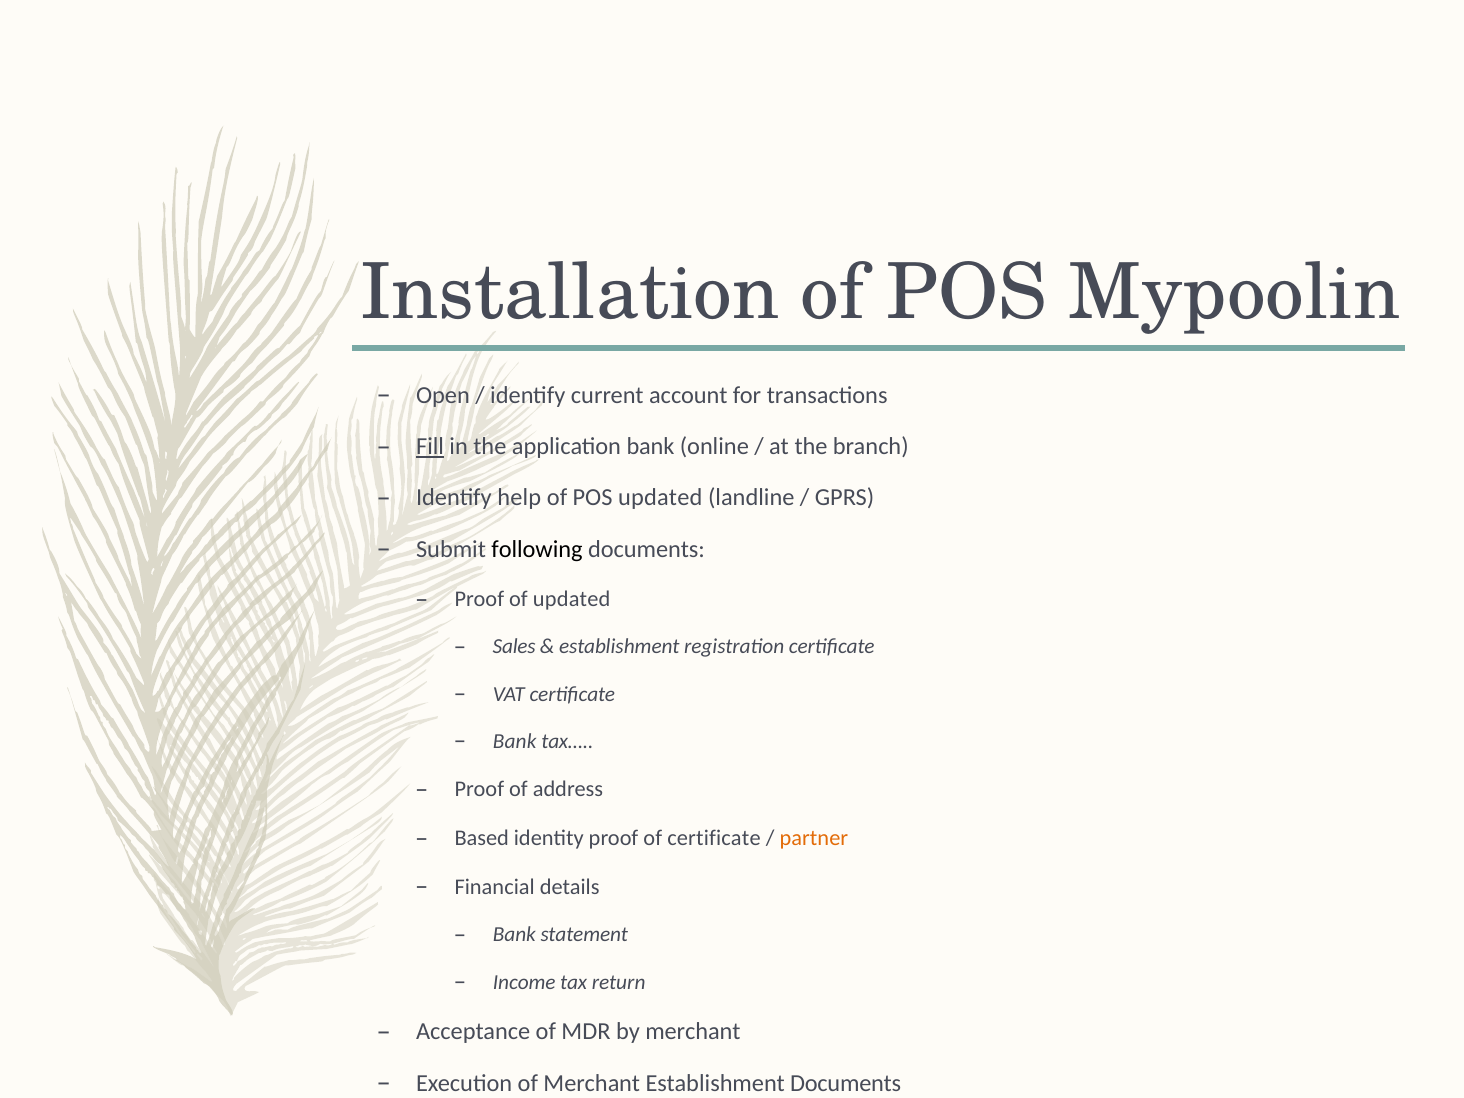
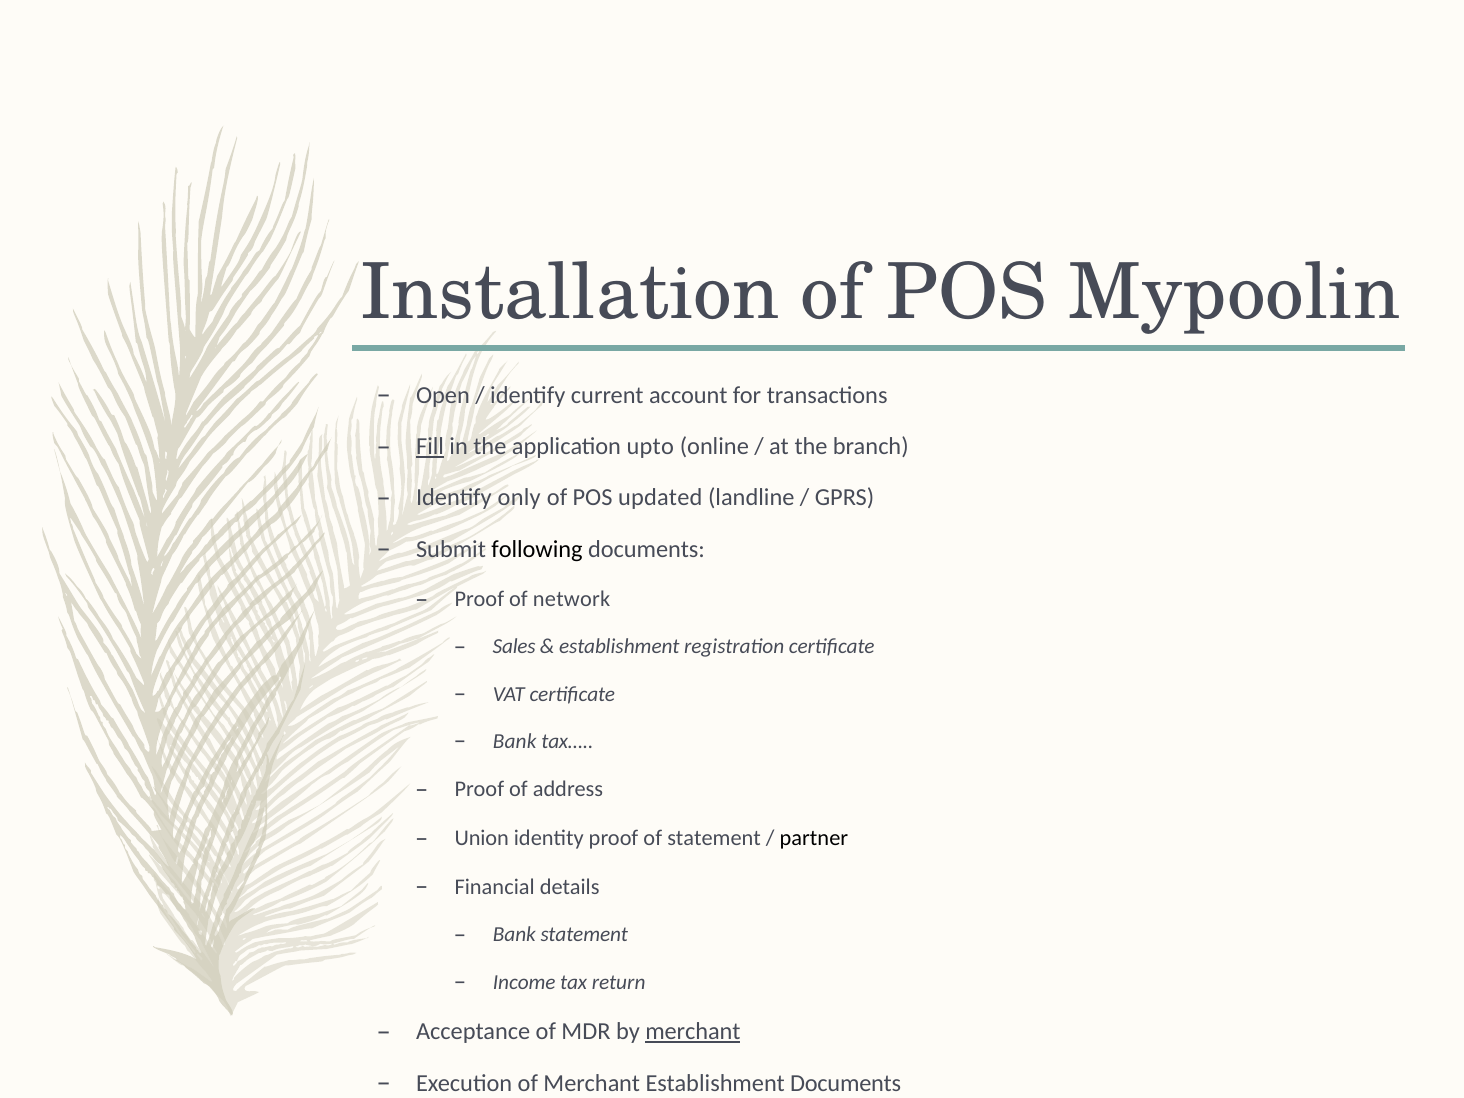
application bank: bank -> upto
help: help -> only
of updated: updated -> network
Based: Based -> Union
of certificate: certificate -> statement
partner colour: orange -> black
merchant at (693, 1032) underline: none -> present
